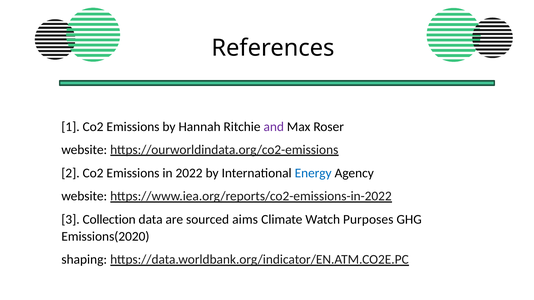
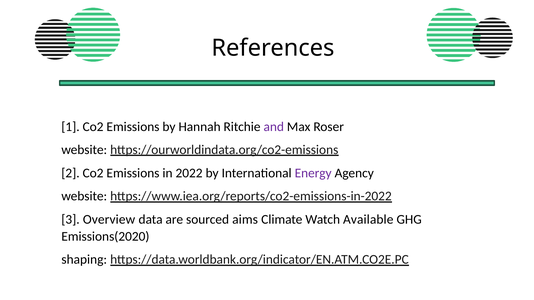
Energy colour: blue -> purple
Collection: Collection -> Overview
Purposes: Purposes -> Available
